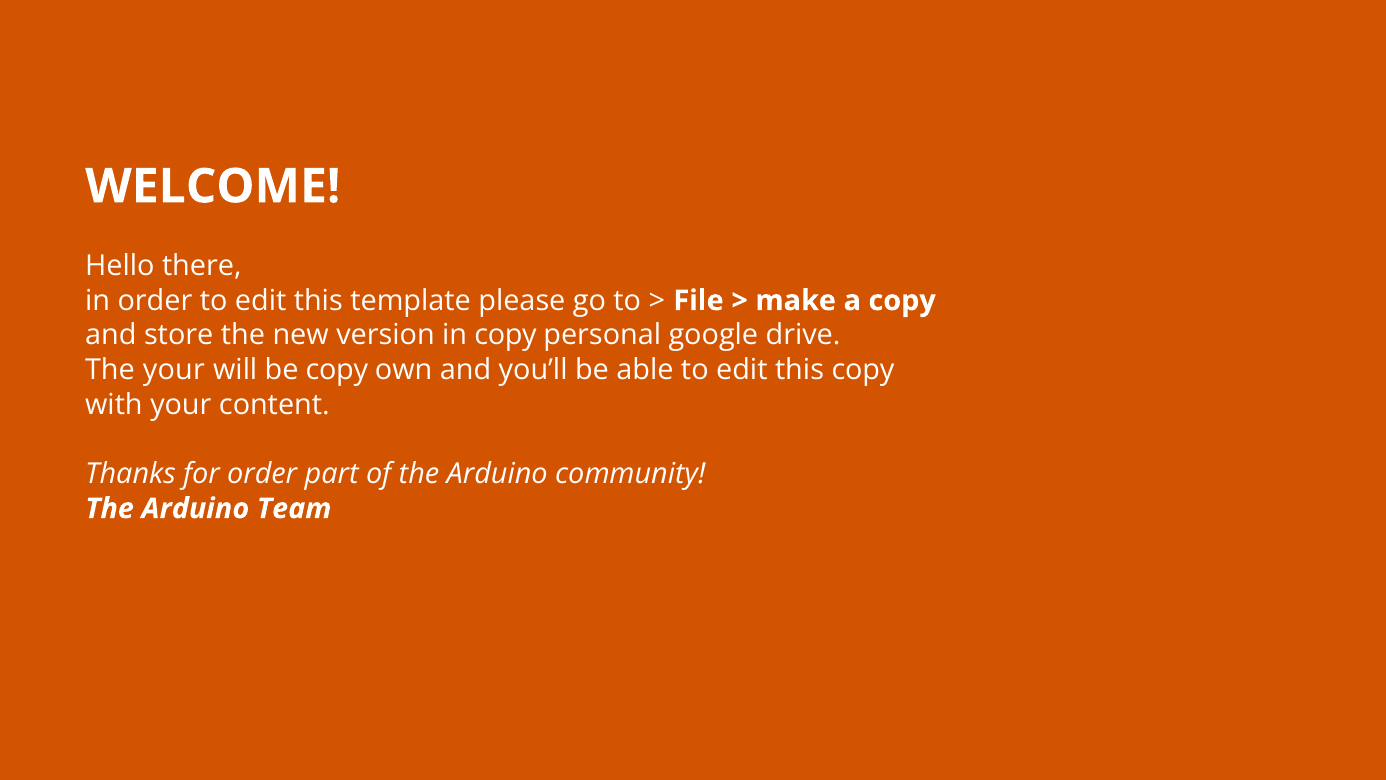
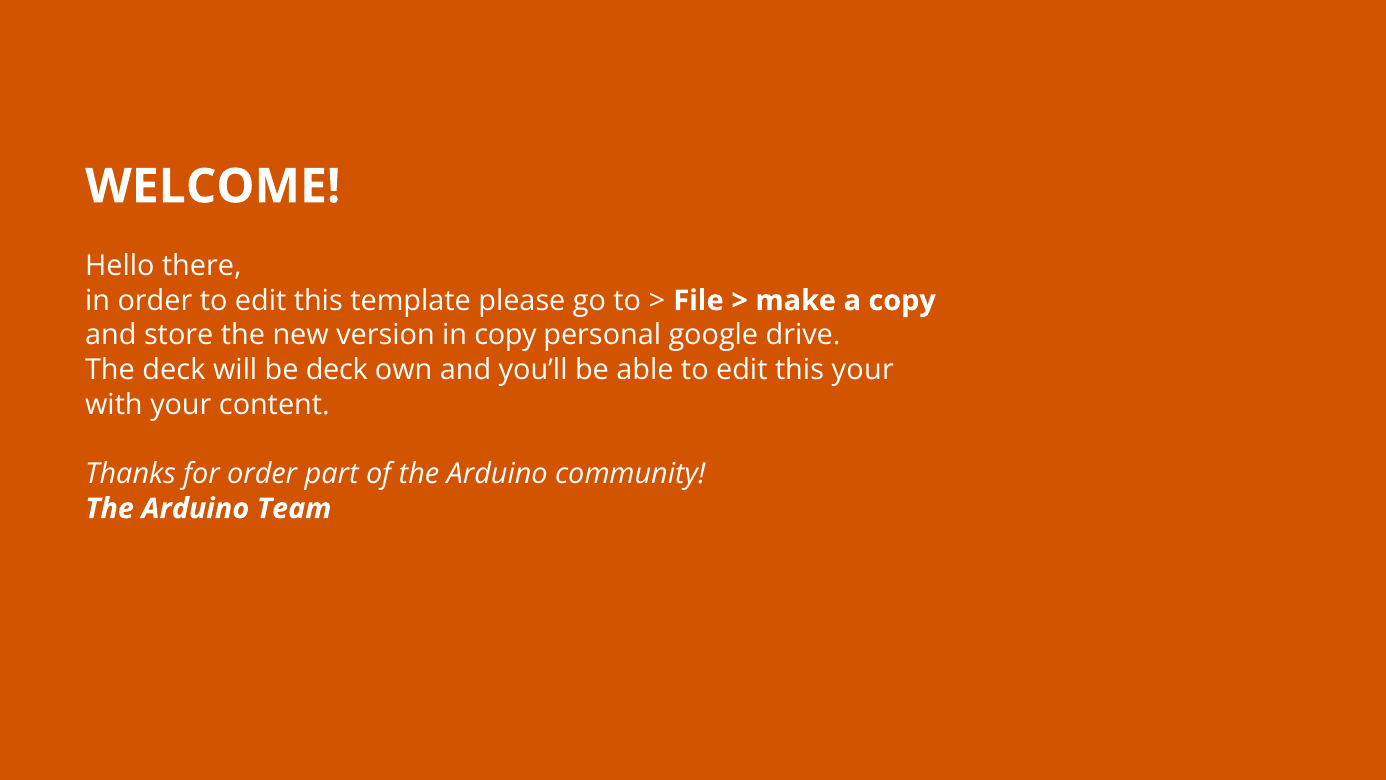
The your: your -> deck
be copy: copy -> deck
this copy: copy -> your
